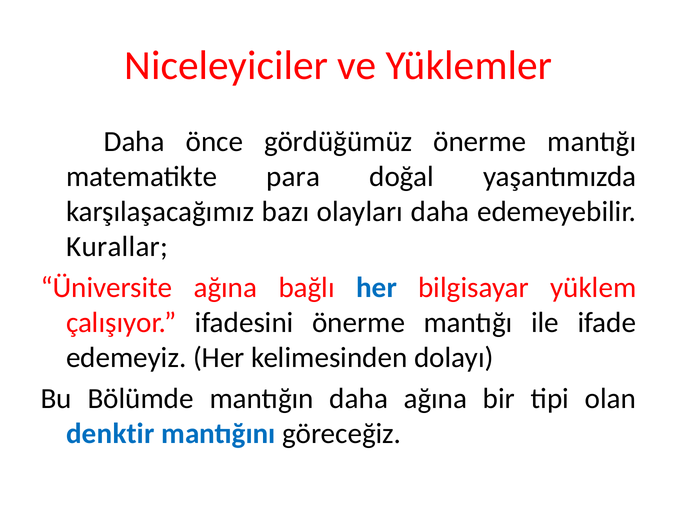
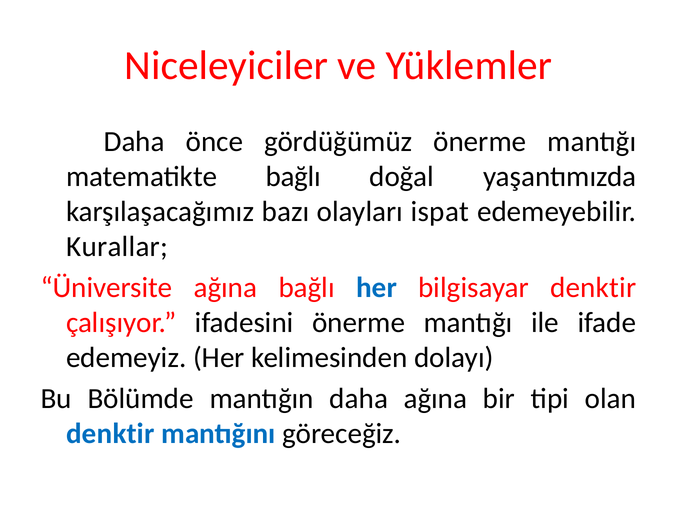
matematikte para: para -> bağlı
olayları daha: daha -> ispat
bilgisayar yüklem: yüklem -> denktir
